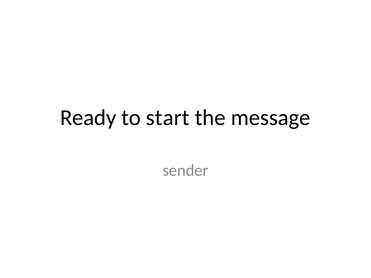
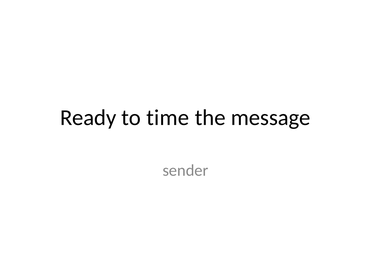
start: start -> time
